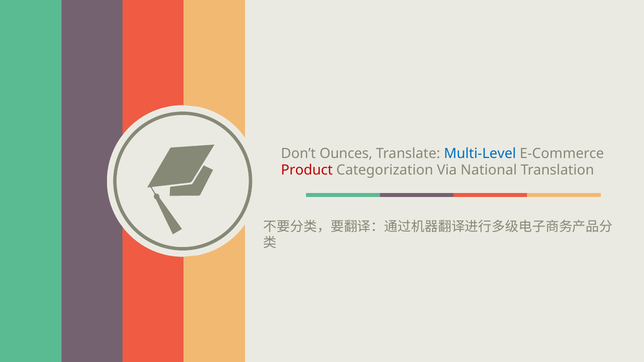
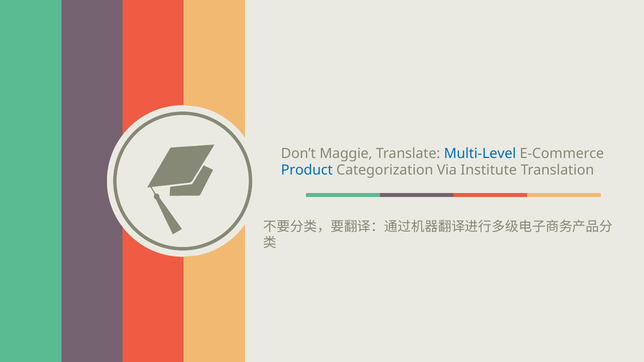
Ounces: Ounces -> Maggie
Product colour: red -> blue
National: National -> Institute
